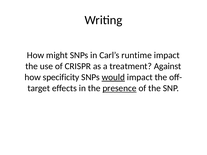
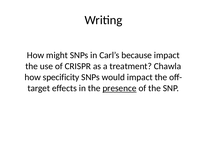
runtime: runtime -> because
Against: Against -> Chawla
would underline: present -> none
